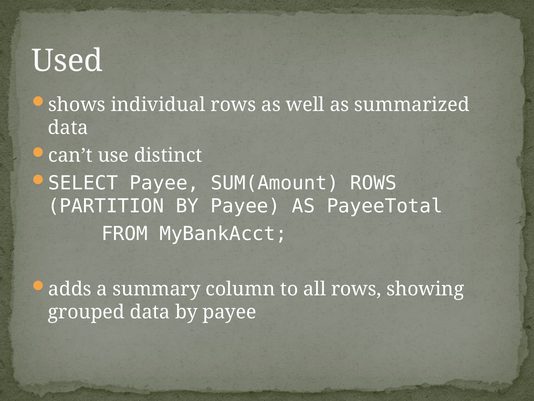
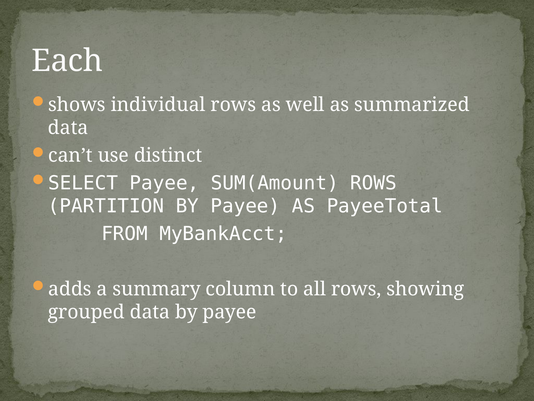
Used: Used -> Each
